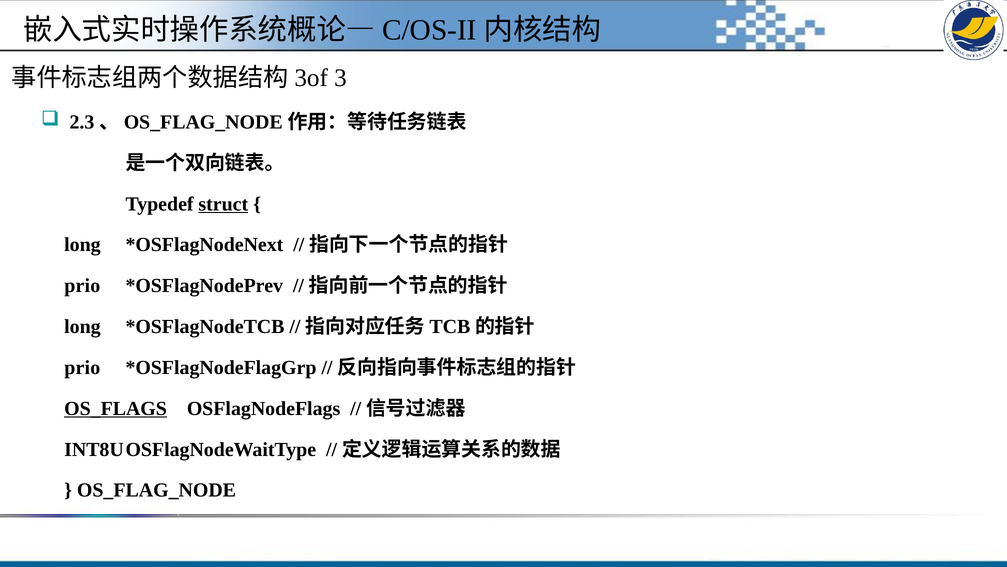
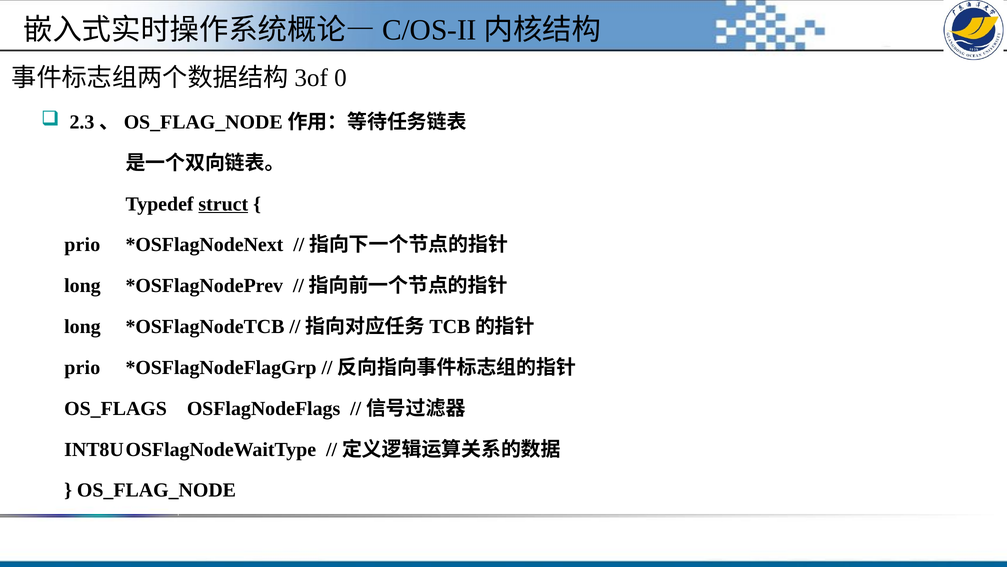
3: 3 -> 0
long at (82, 245): long -> prio
prio at (82, 286): prio -> long
OS_FLAGS underline: present -> none
